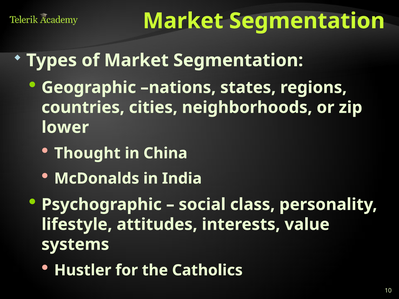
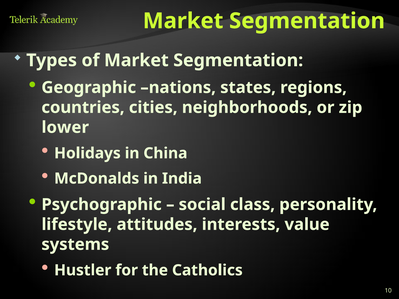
Thought: Thought -> Holidays
